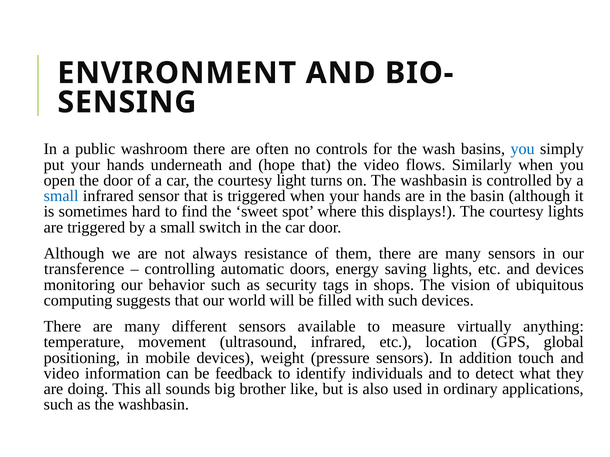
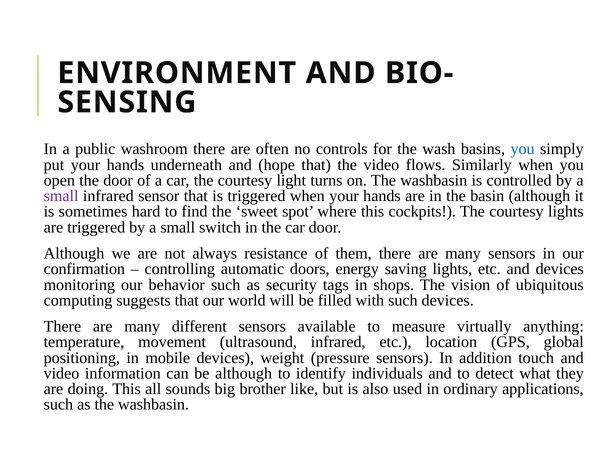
small at (61, 196) colour: blue -> purple
displays: displays -> cockpits
transference: transference -> confirmation
be feedback: feedback -> although
